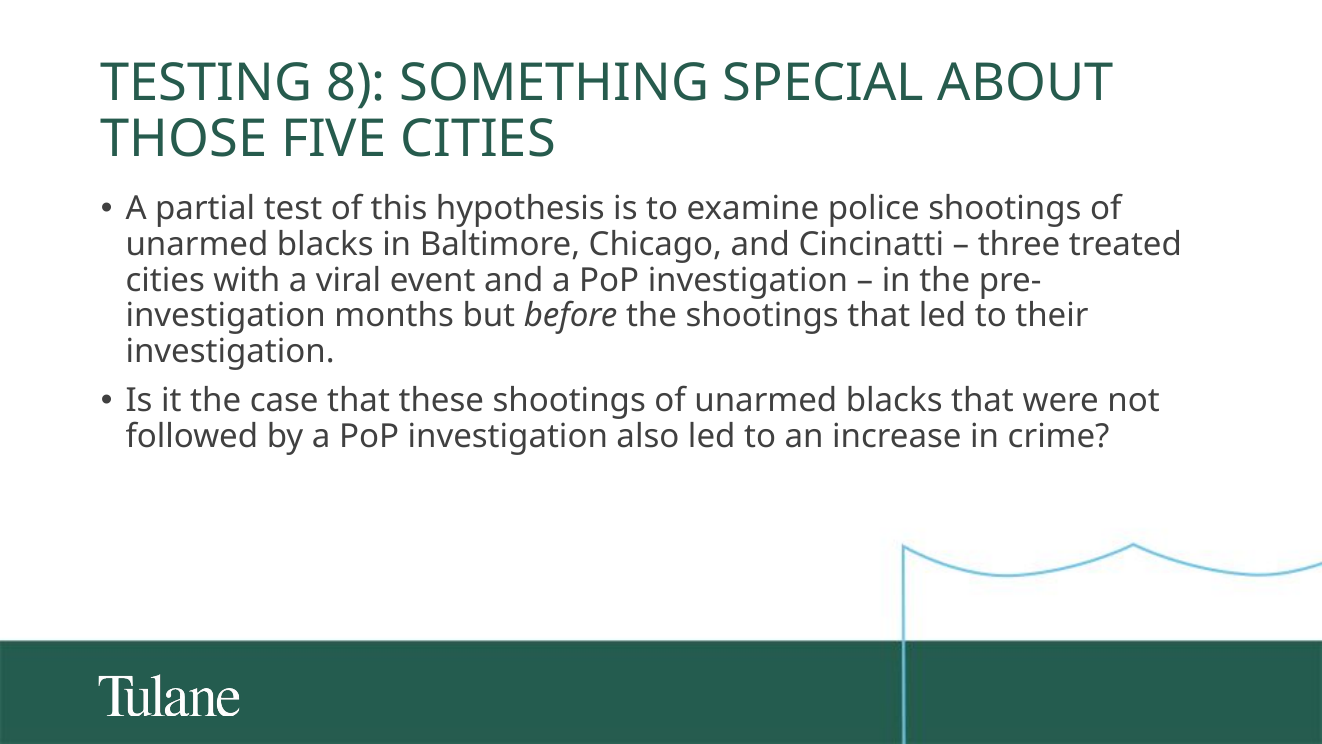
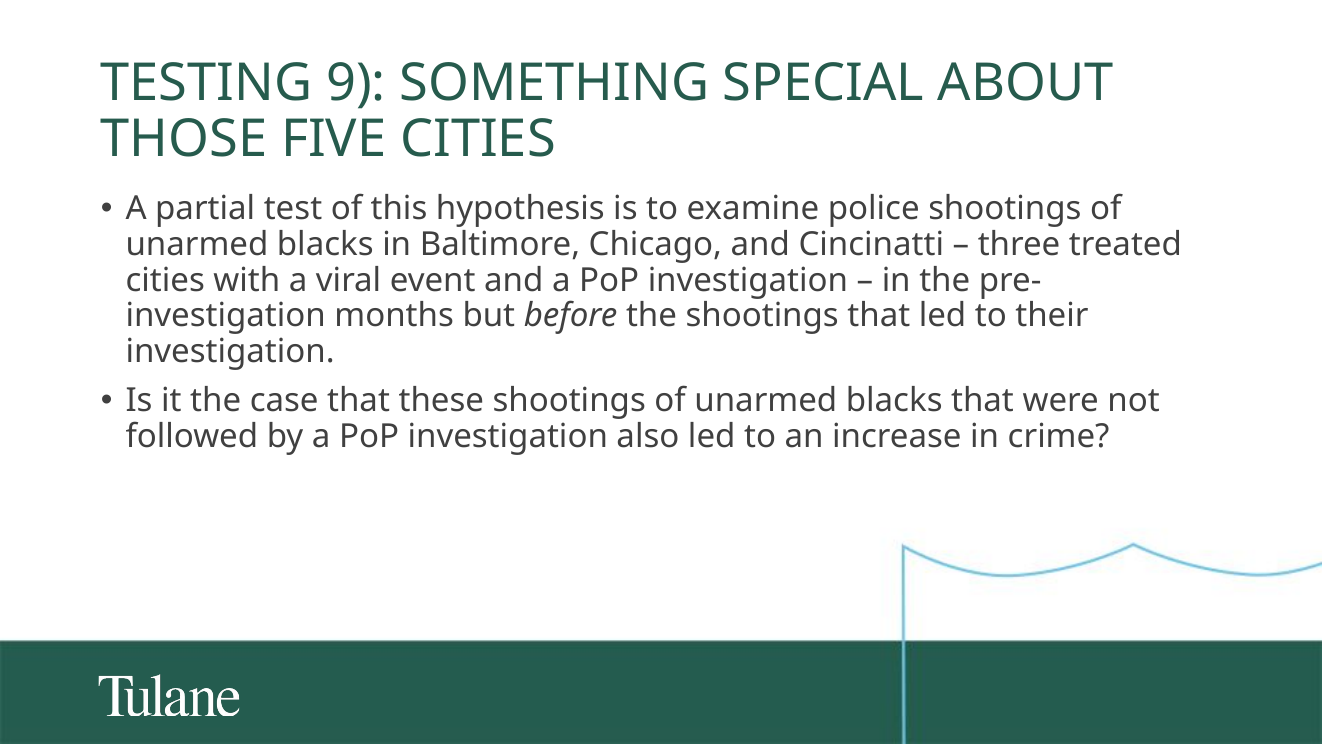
8: 8 -> 9
